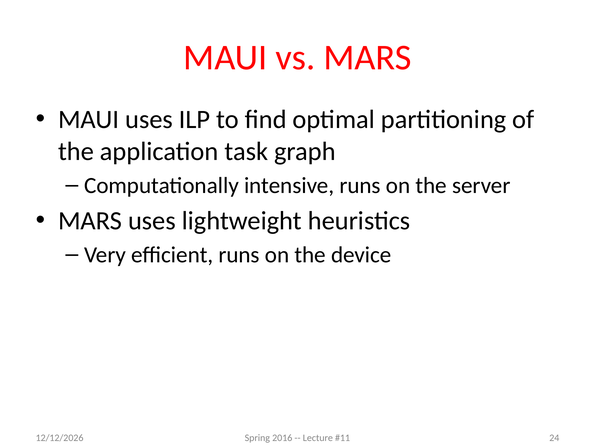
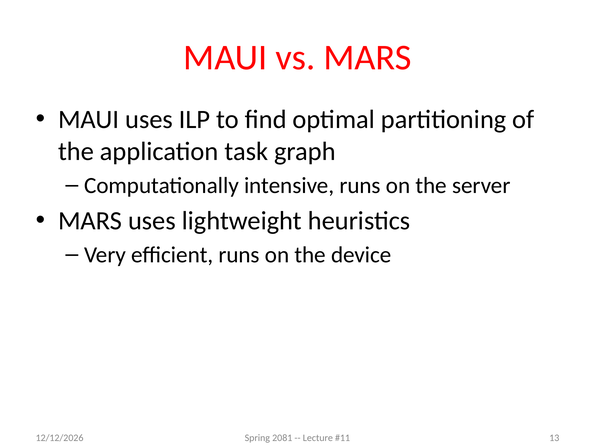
2016: 2016 -> 2081
24: 24 -> 13
